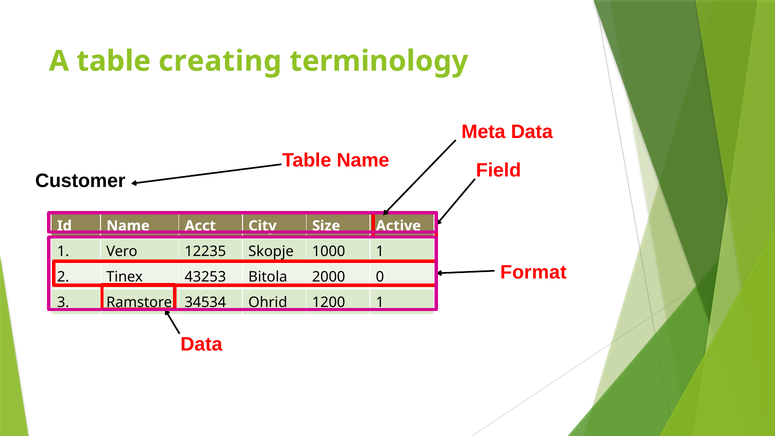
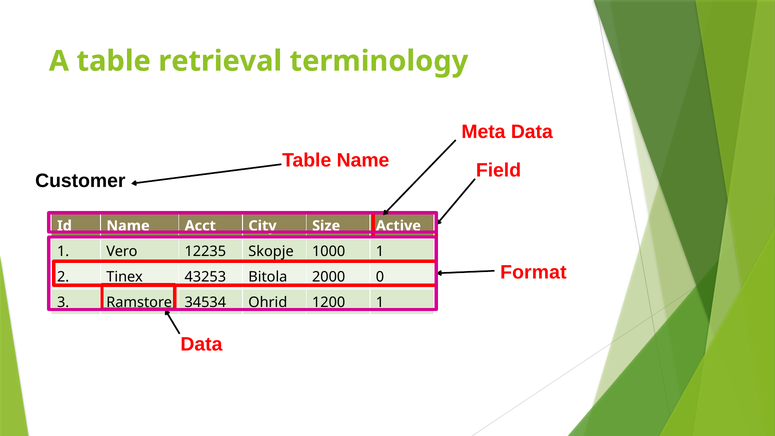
creating: creating -> retrieval
